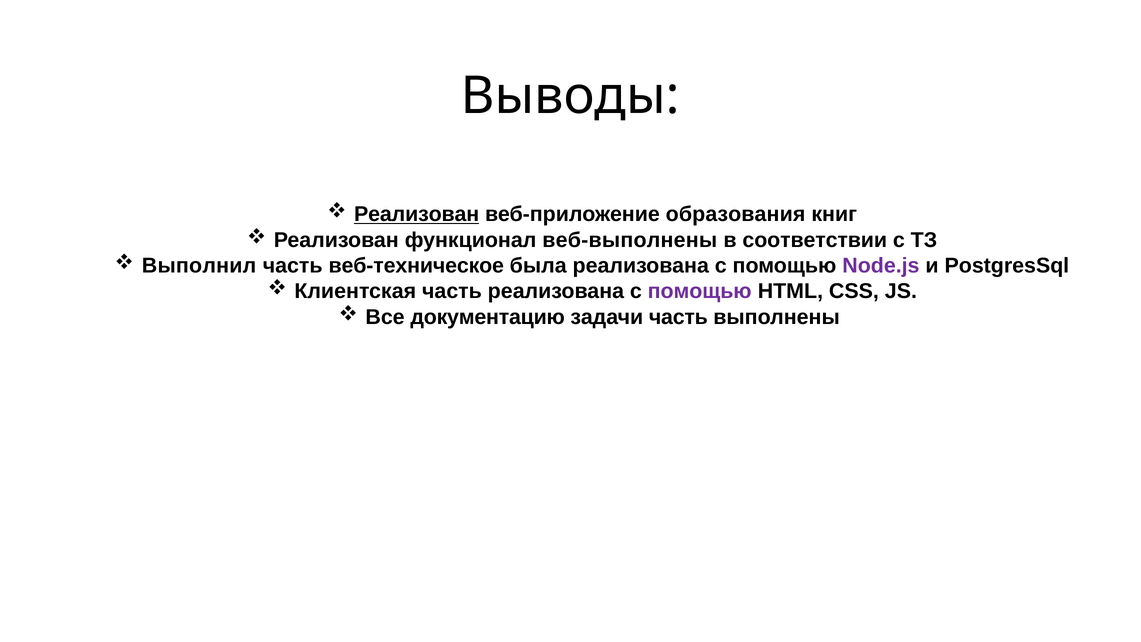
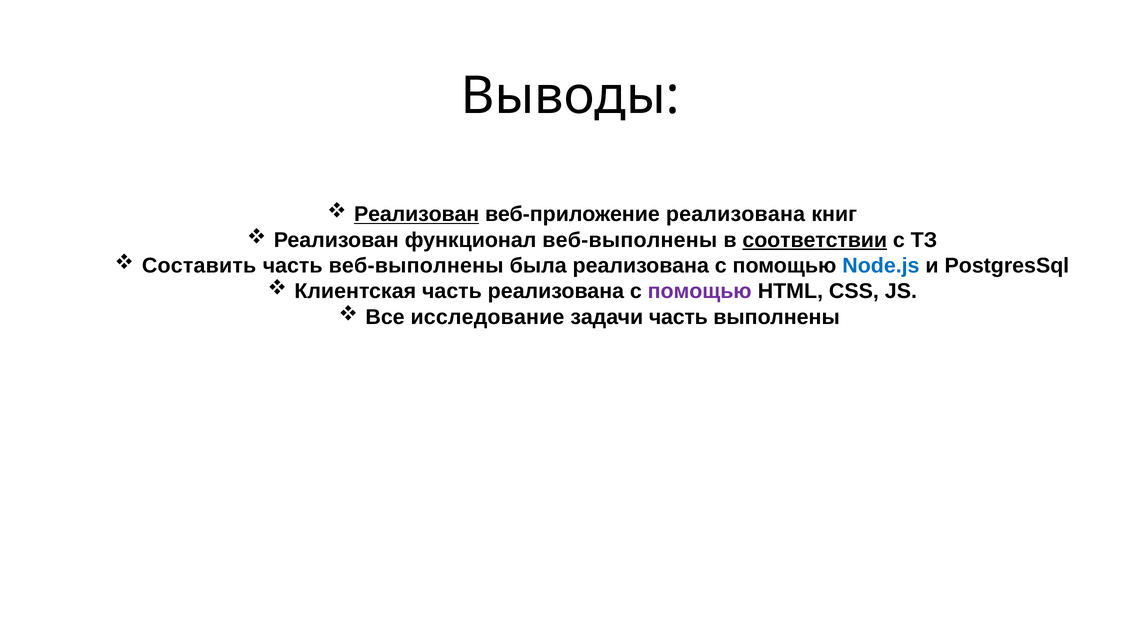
веб-приложение образования: образования -> реализована
соответствии underline: none -> present
Выполнил: Выполнил -> Составить
часть веб-техническое: веб-техническое -> веб-выполнены
Node.js colour: purple -> blue
документацию: документацию -> исследование
